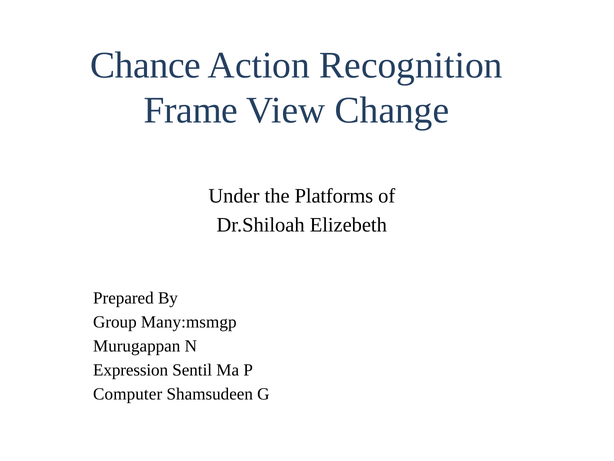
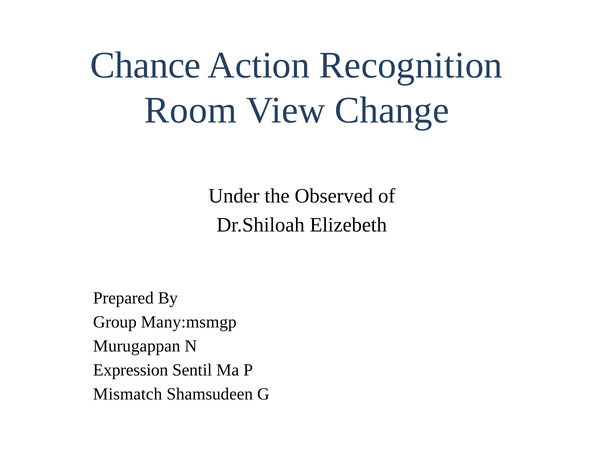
Frame: Frame -> Room
Platforms: Platforms -> Observed
Computer: Computer -> Mismatch
